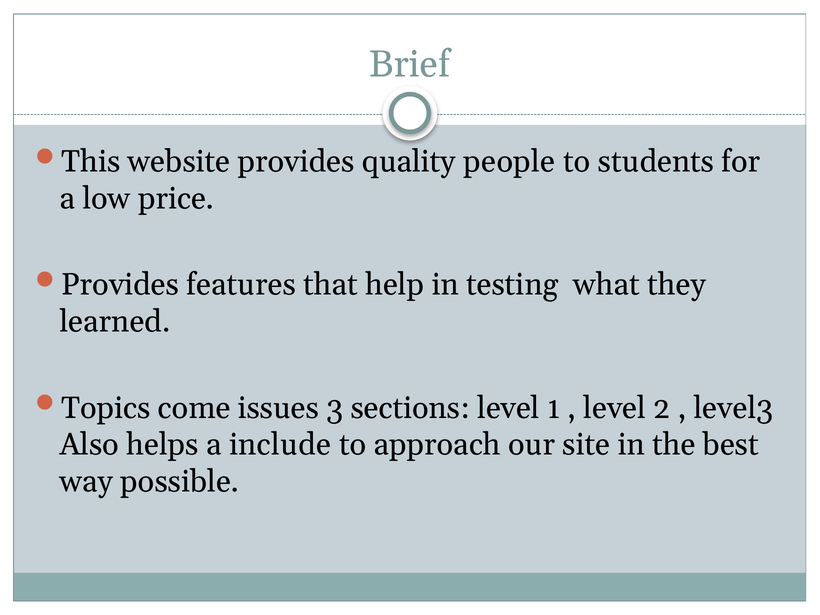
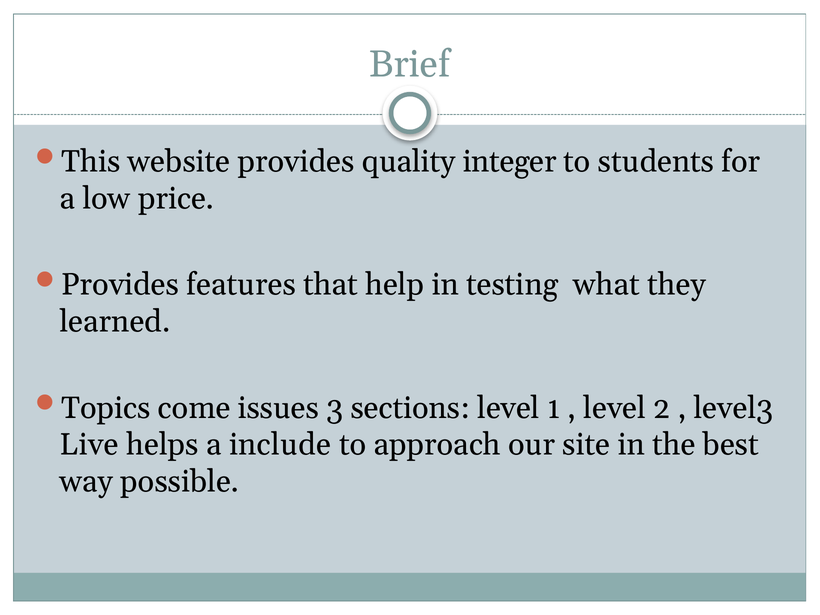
people: people -> integer
Also: Also -> Live
